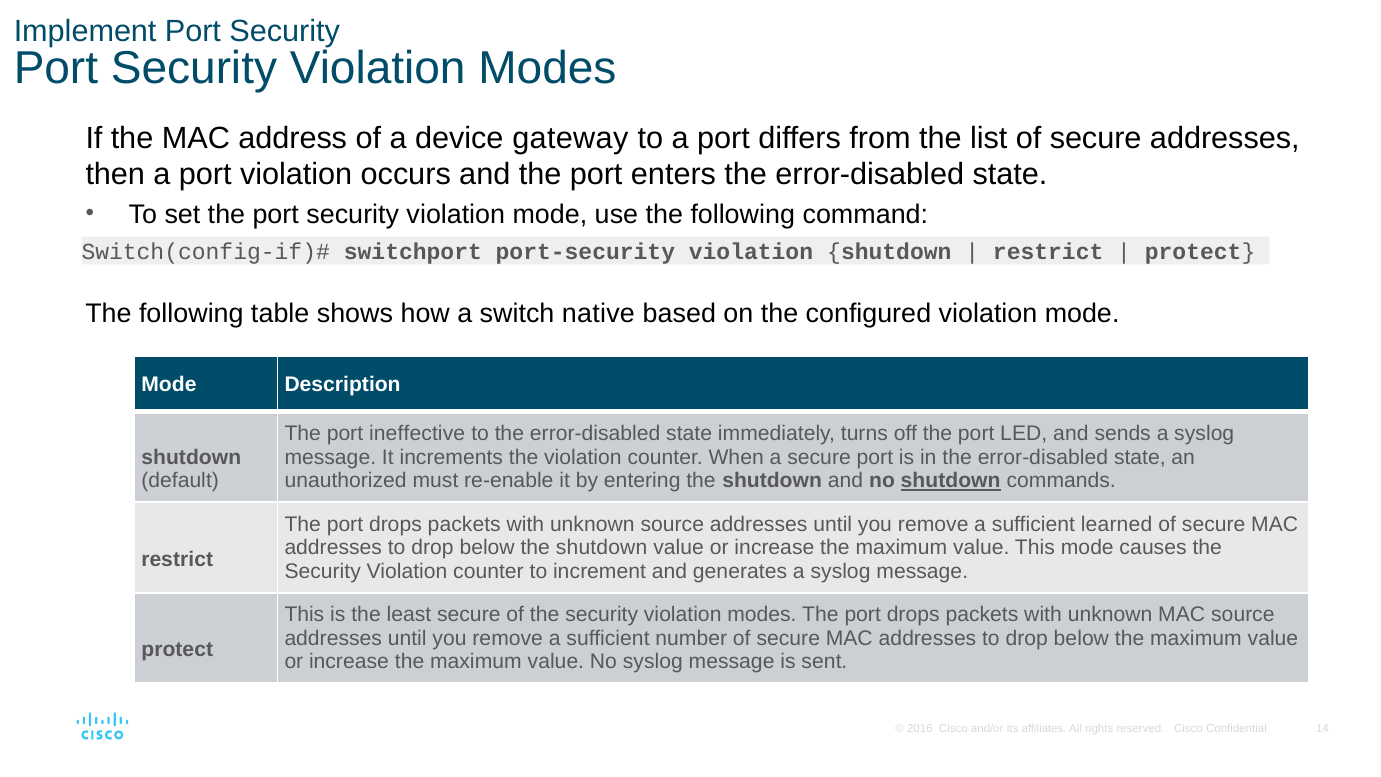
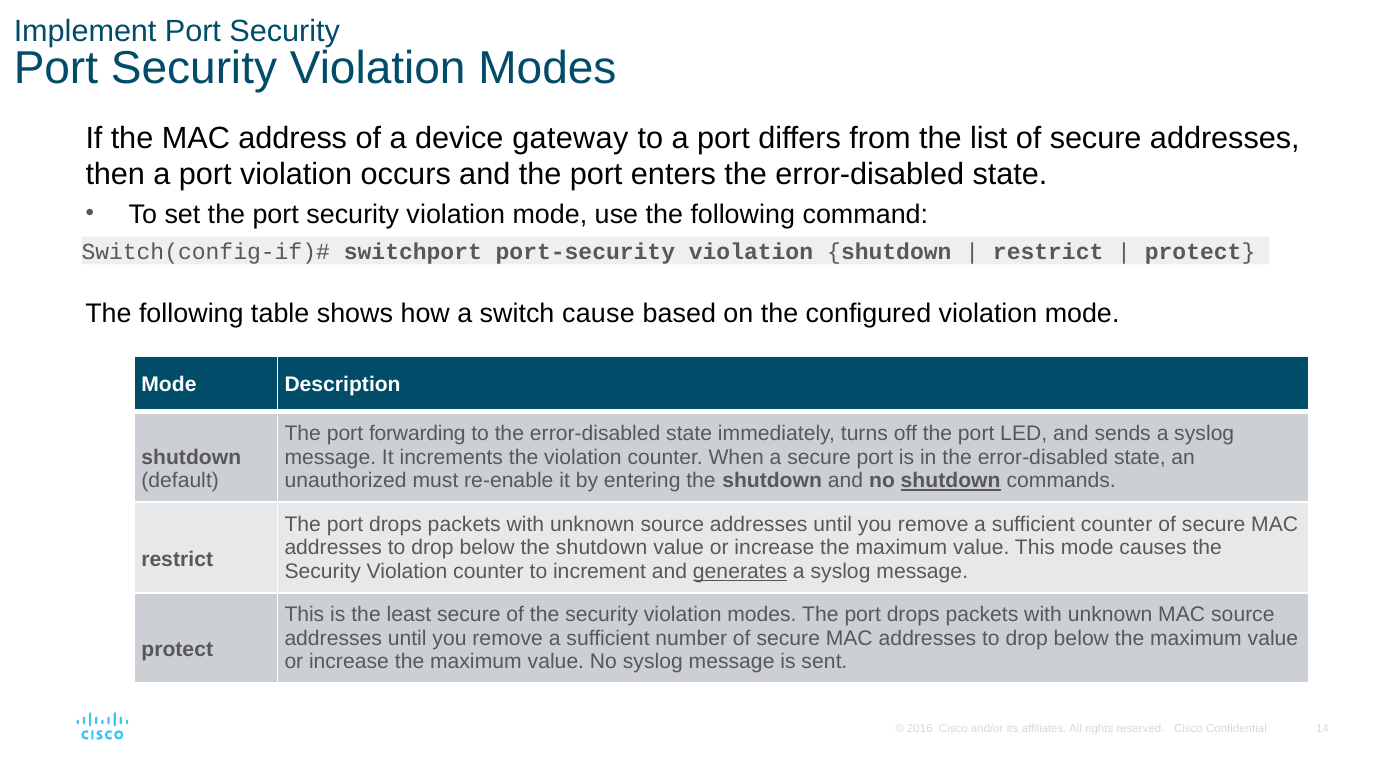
native: native -> cause
ineffective: ineffective -> forwarding
sufficient learned: learned -> counter
generates underline: none -> present
